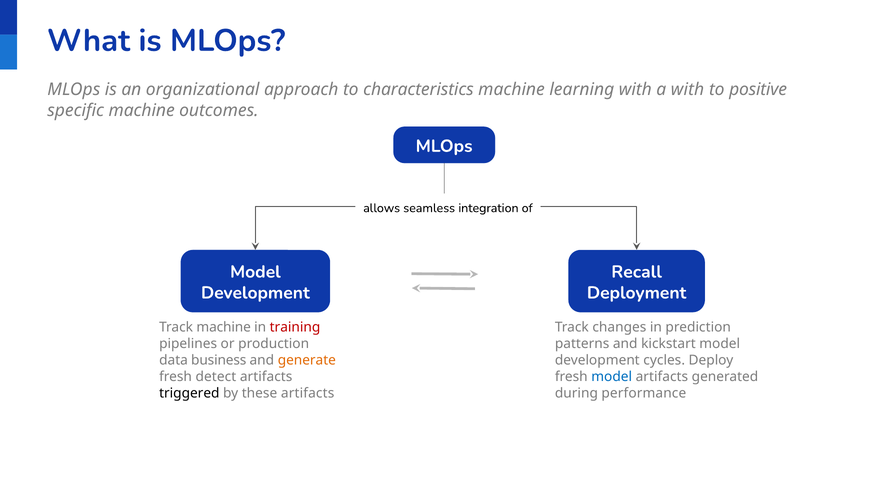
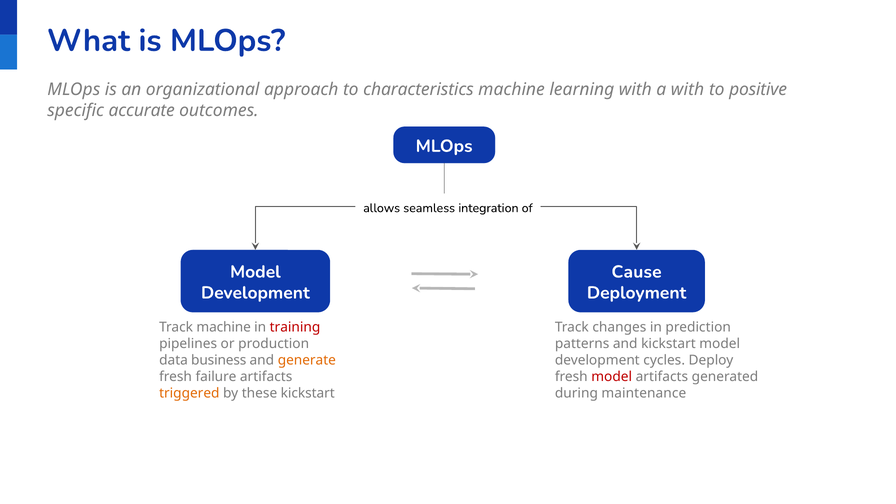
specific machine: machine -> accurate
Recall: Recall -> Cause
detect: detect -> failure
model at (612, 377) colour: blue -> red
triggered colour: black -> orange
these artifacts: artifacts -> kickstart
performance: performance -> maintenance
